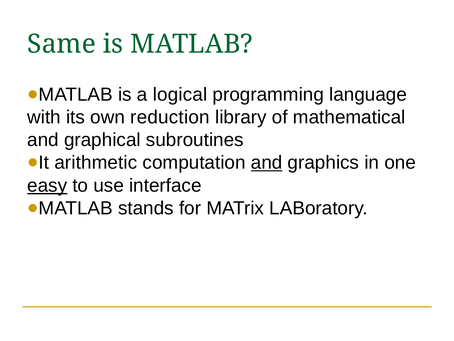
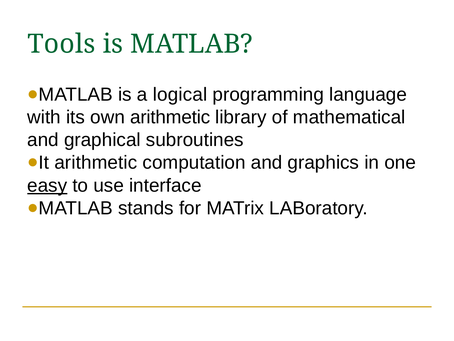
Same: Same -> Tools
own reduction: reduction -> arithmetic
and at (267, 162) underline: present -> none
